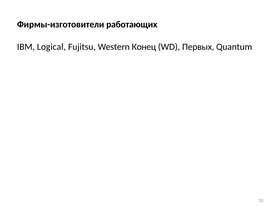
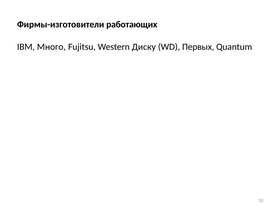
Logical: Logical -> Много
Конец: Конец -> Диску
